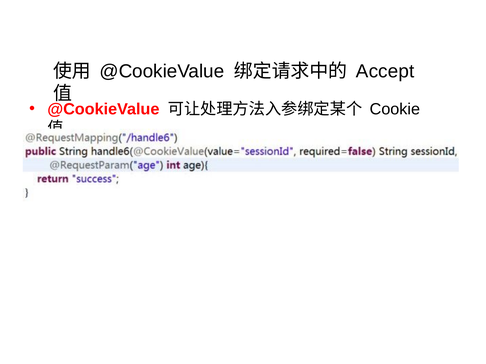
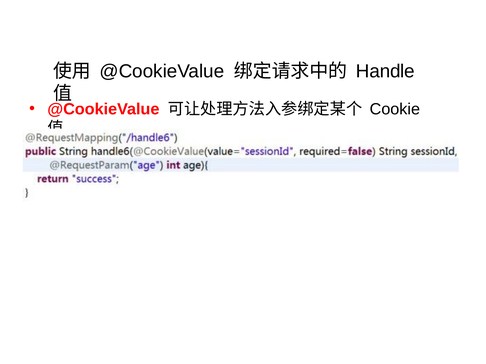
Accept: Accept -> Handle
